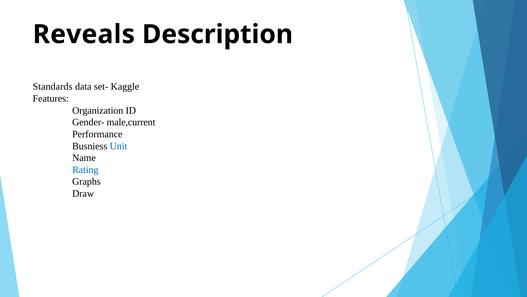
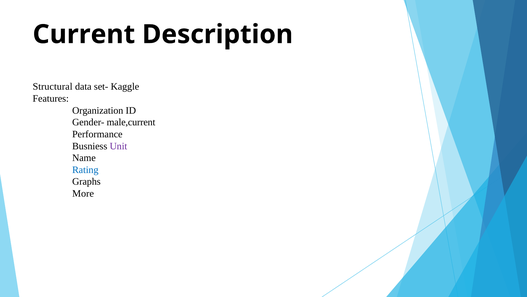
Reveals: Reveals -> Current
Standards: Standards -> Structural
Unit colour: blue -> purple
Draw: Draw -> More
